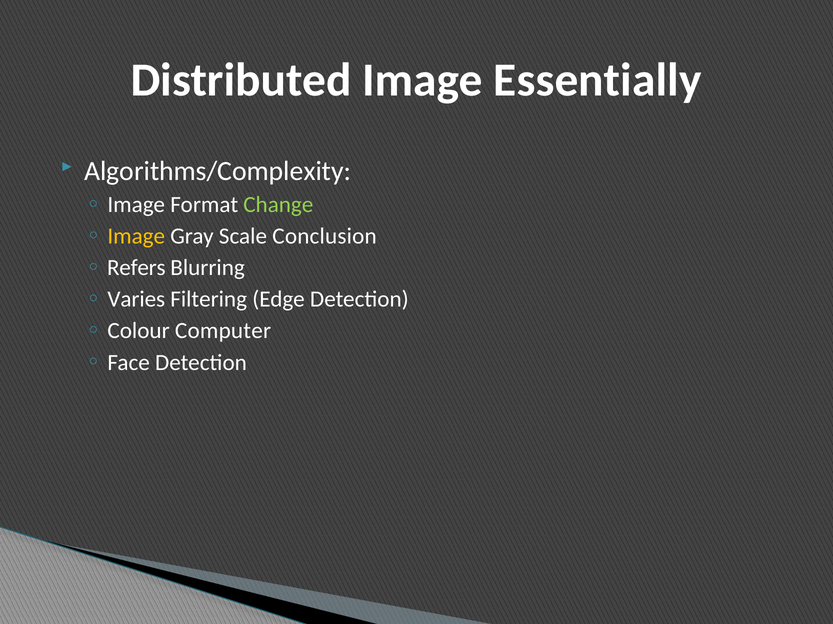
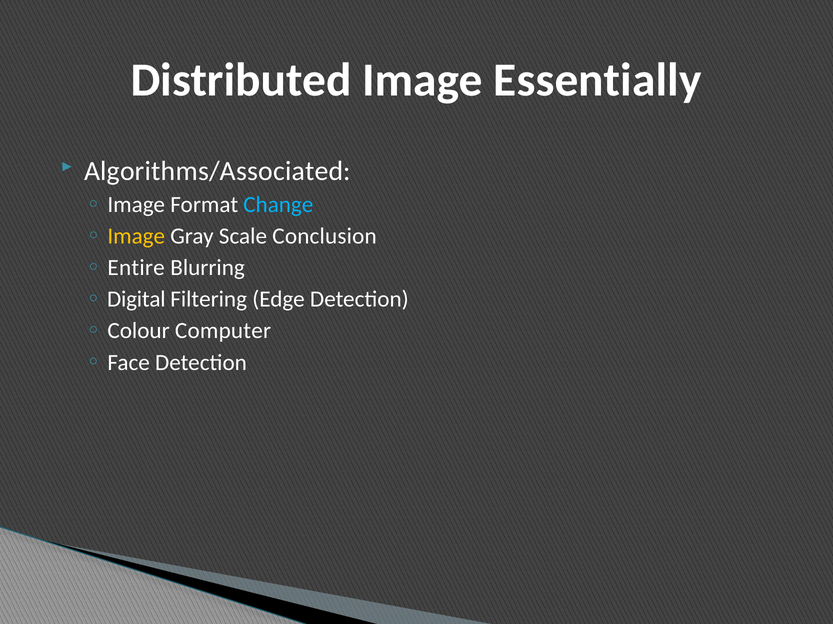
Algorithms/Complexity: Algorithms/Complexity -> Algorithms/Associated
Change colour: light green -> light blue
Refers: Refers -> Entire
Varies: Varies -> Digital
